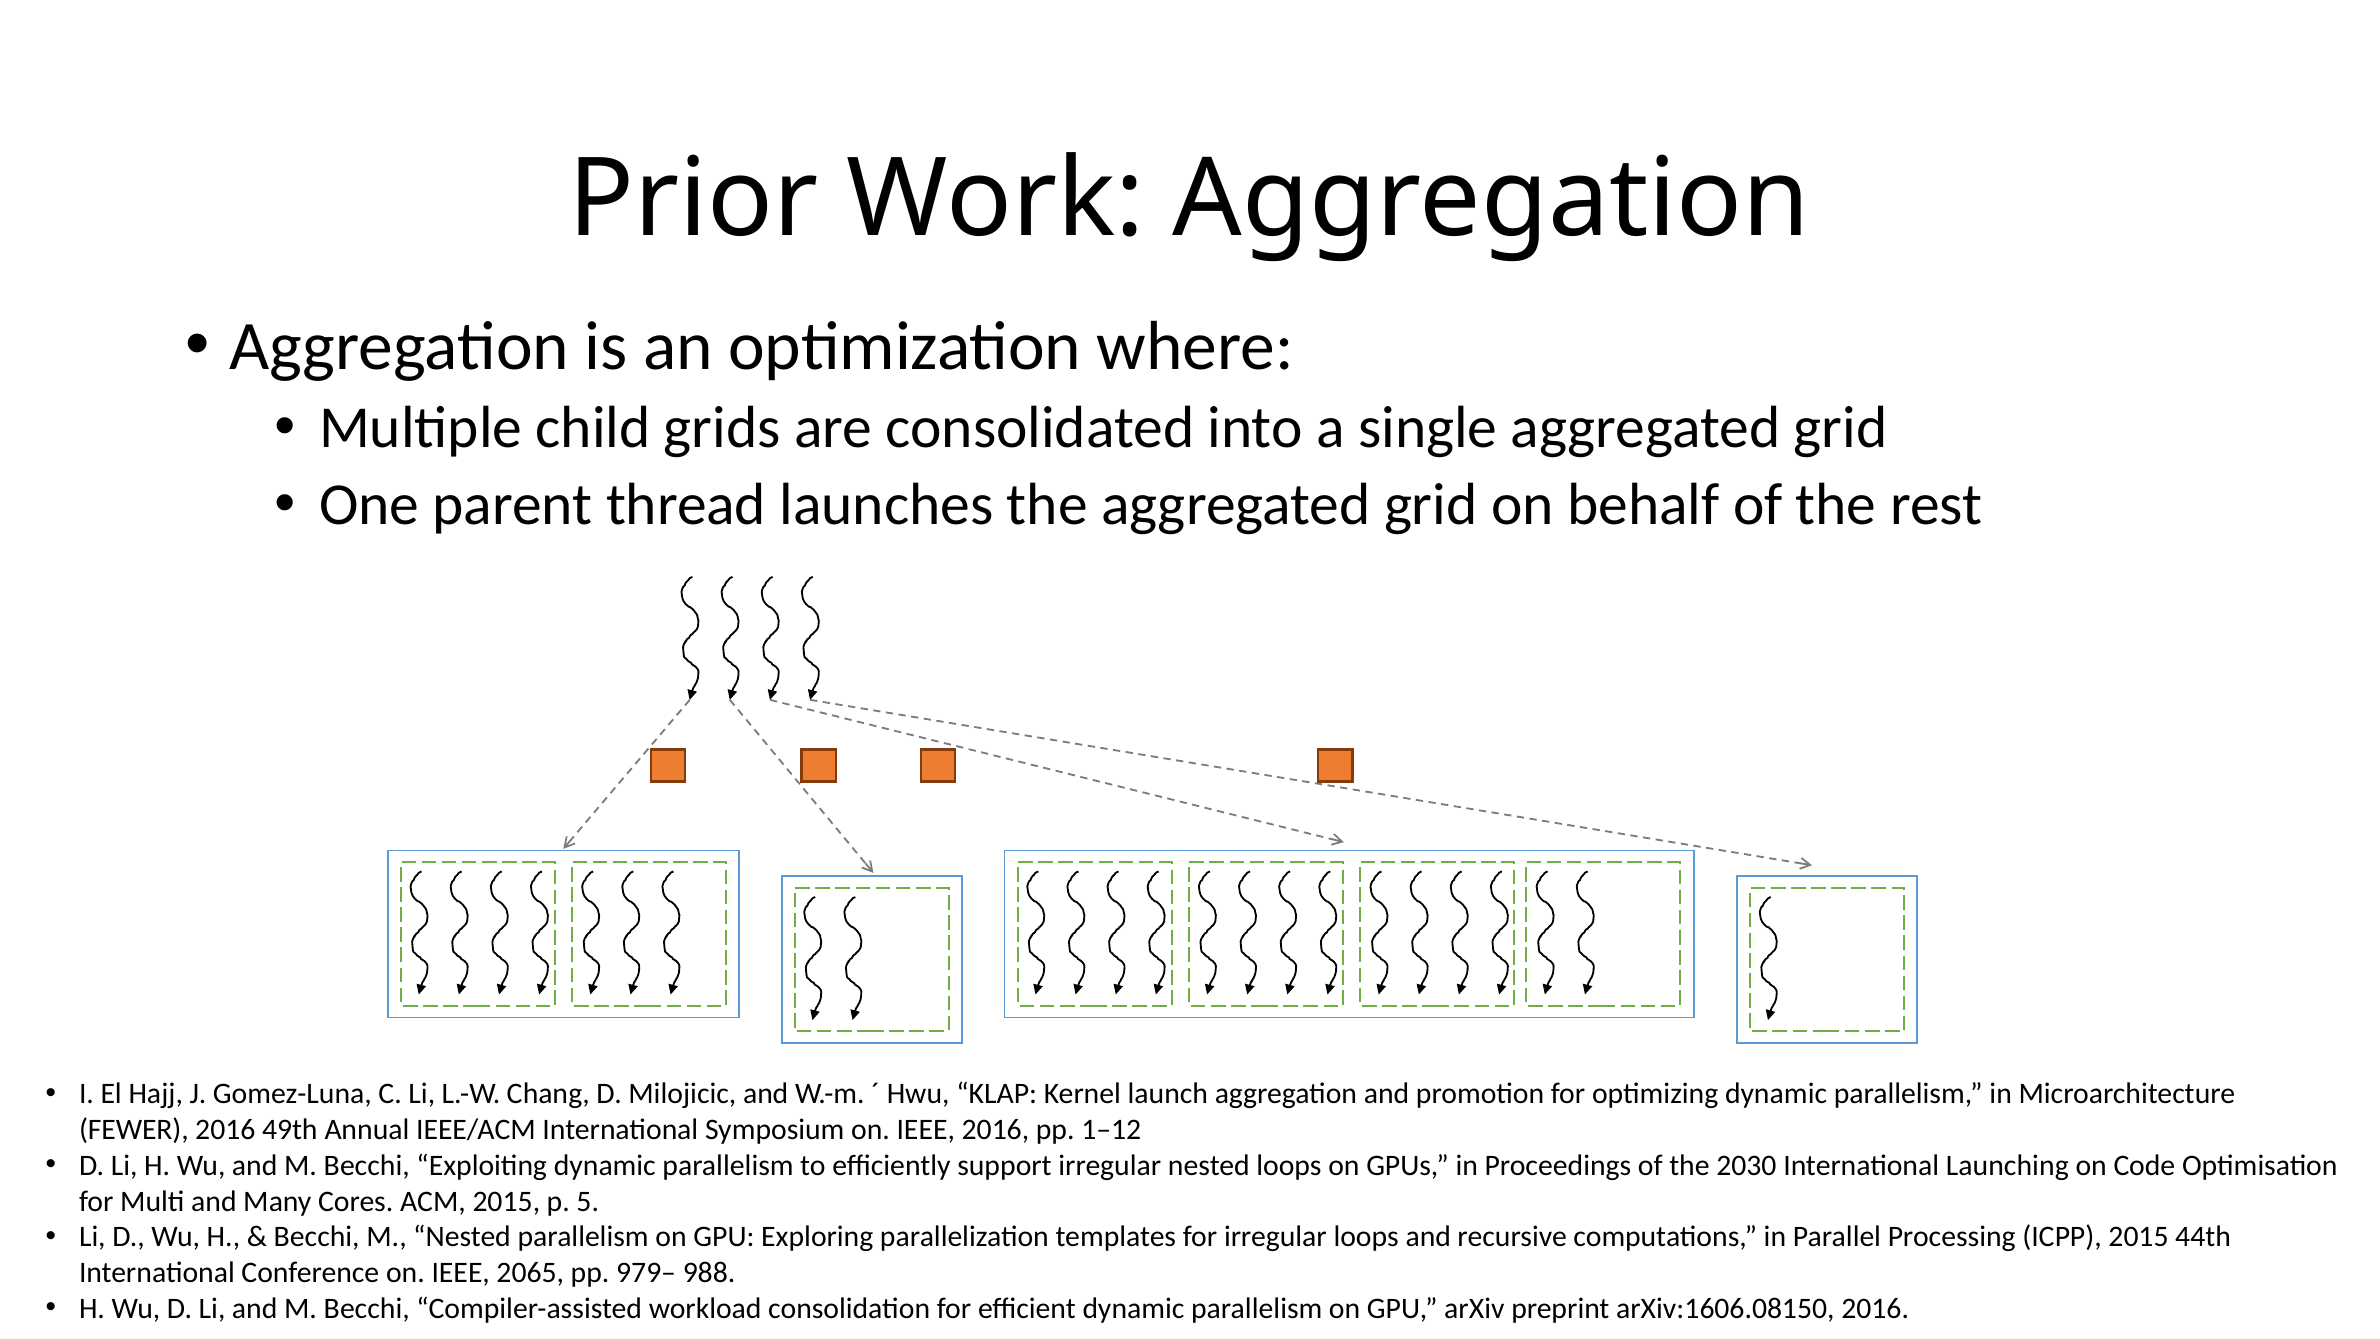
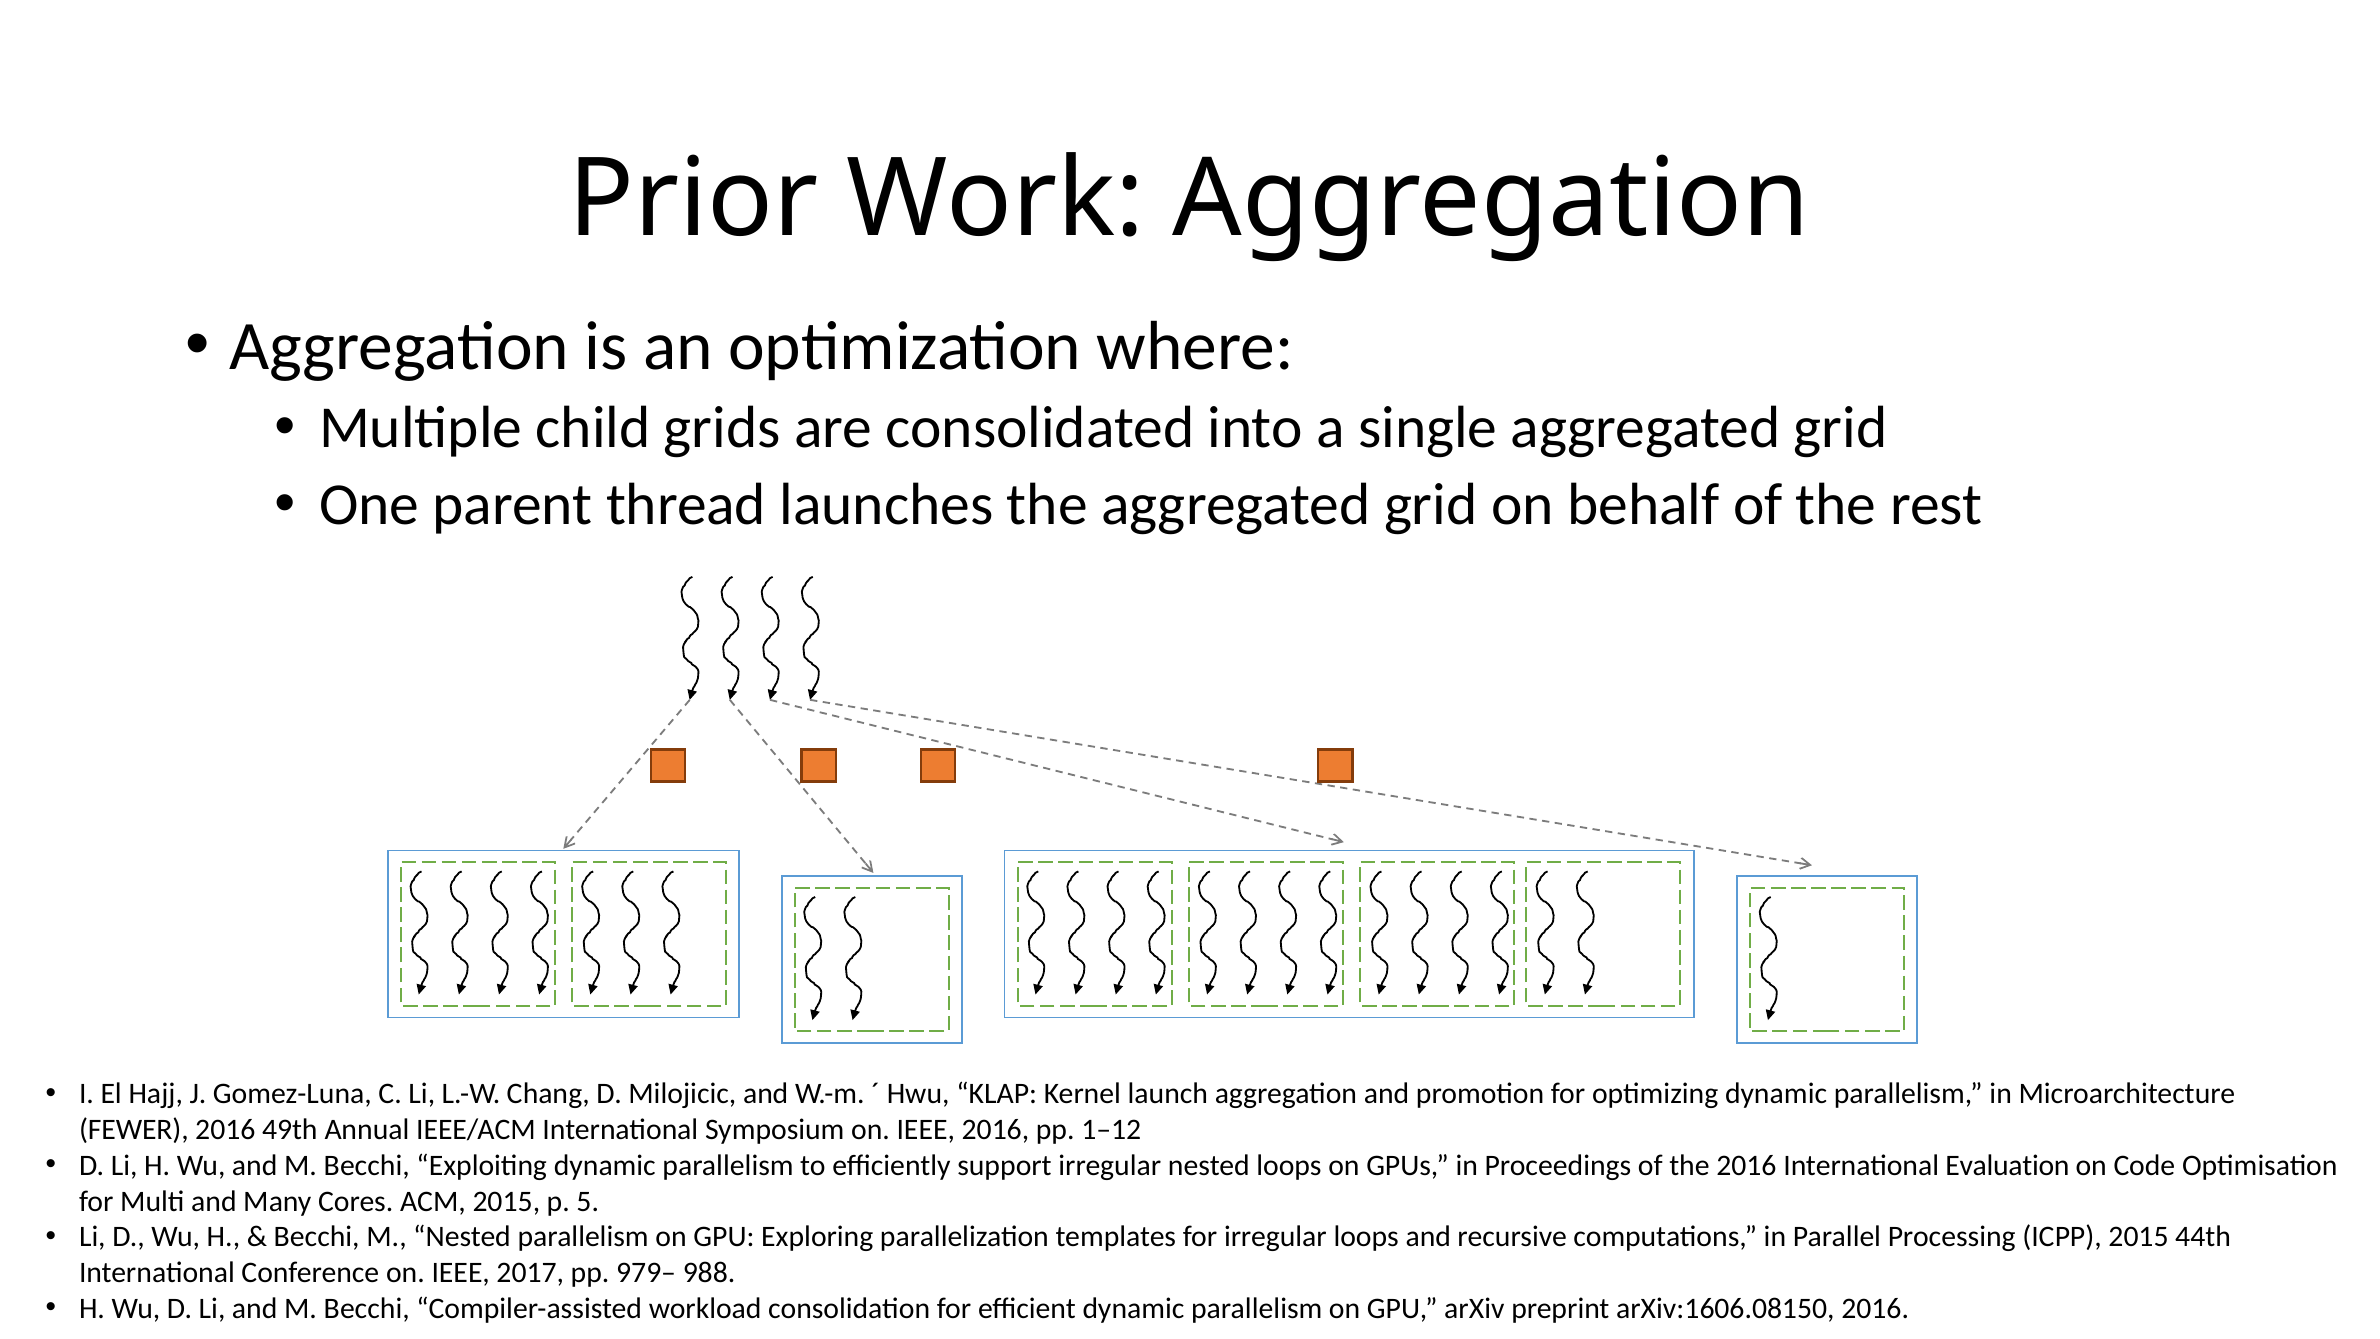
the 2030: 2030 -> 2016
Launching: Launching -> Evaluation
2065: 2065 -> 2017
